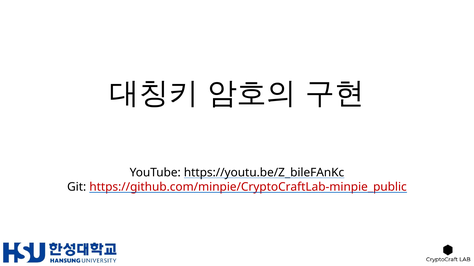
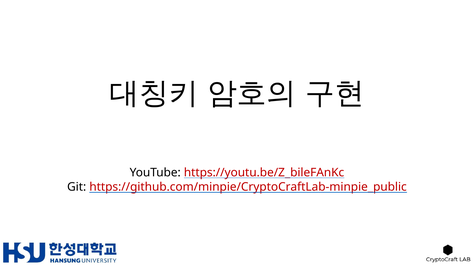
https://youtu.be/Z_bileFAnKc colour: black -> red
